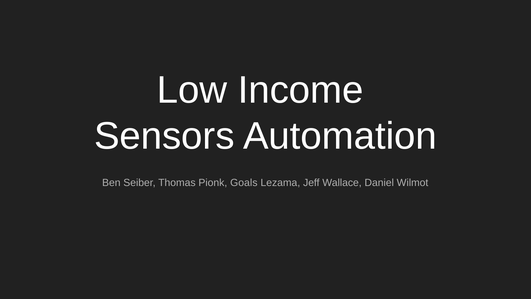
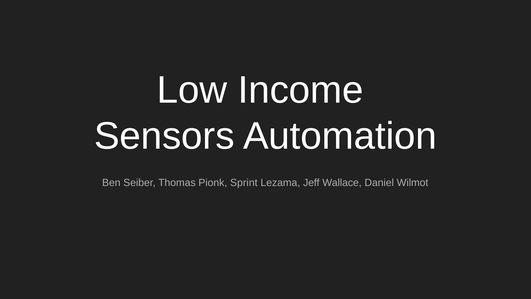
Goals: Goals -> Sprint
